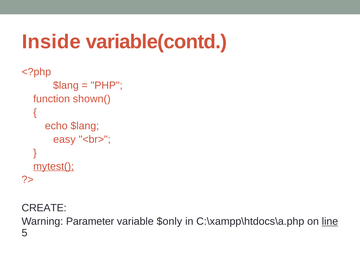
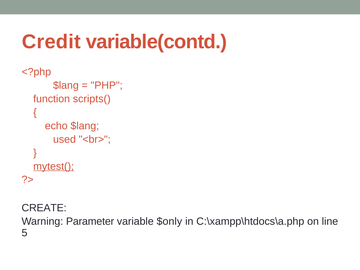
Inside: Inside -> Credit
shown(: shown( -> scripts(
easy: easy -> used
line underline: present -> none
